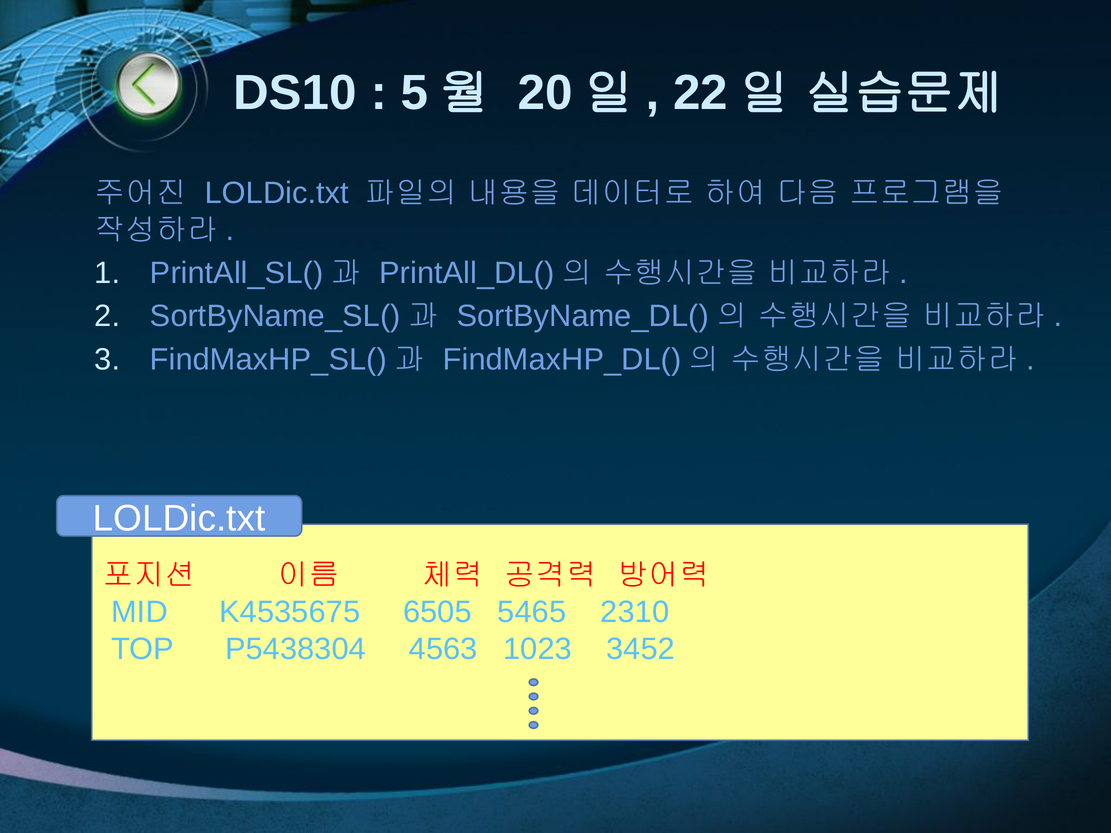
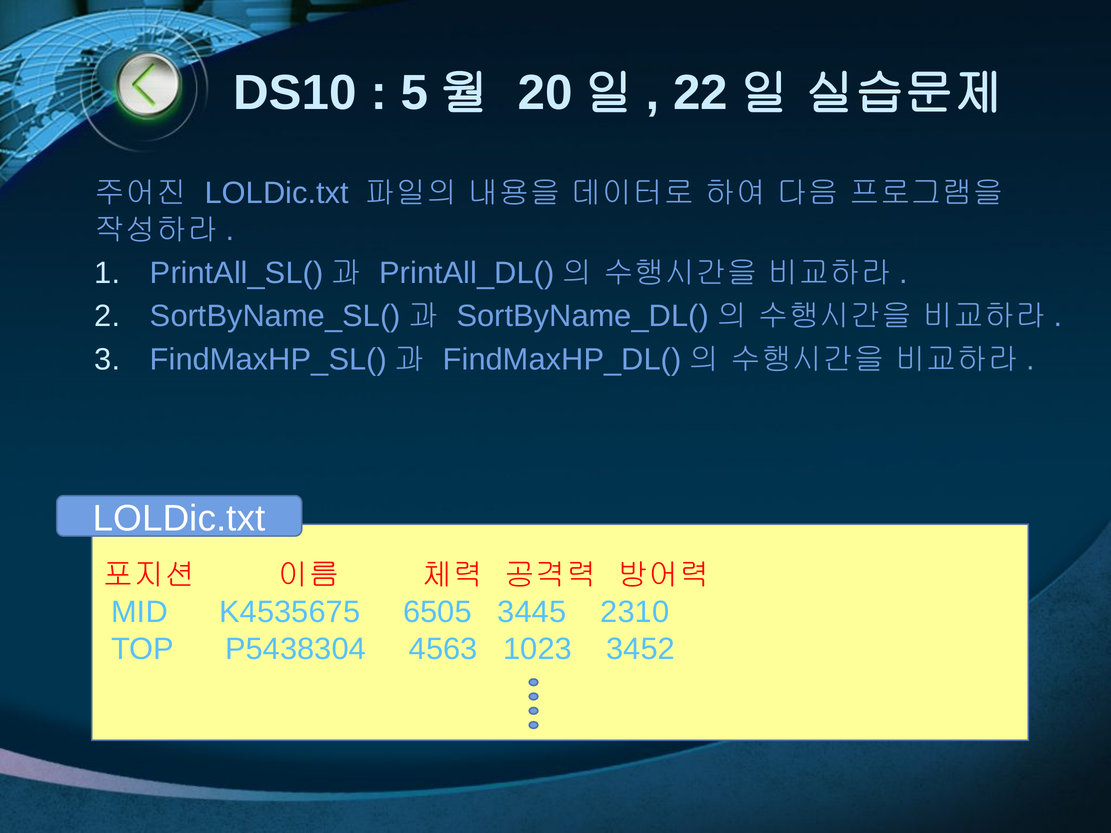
5465: 5465 -> 3445
